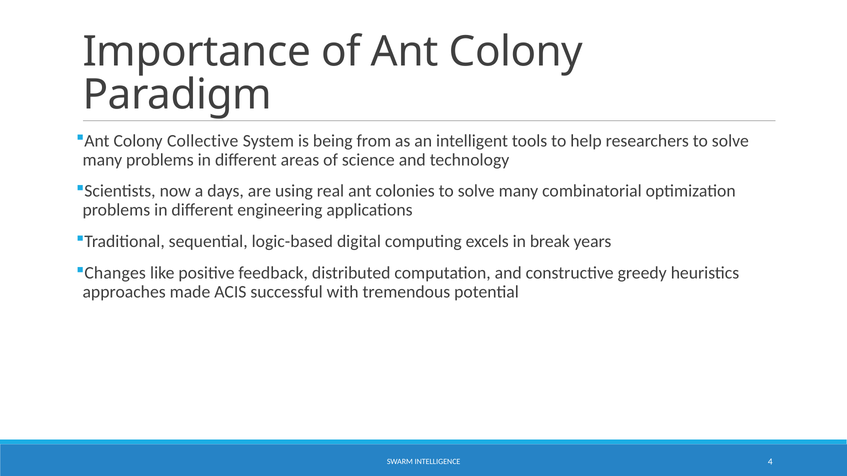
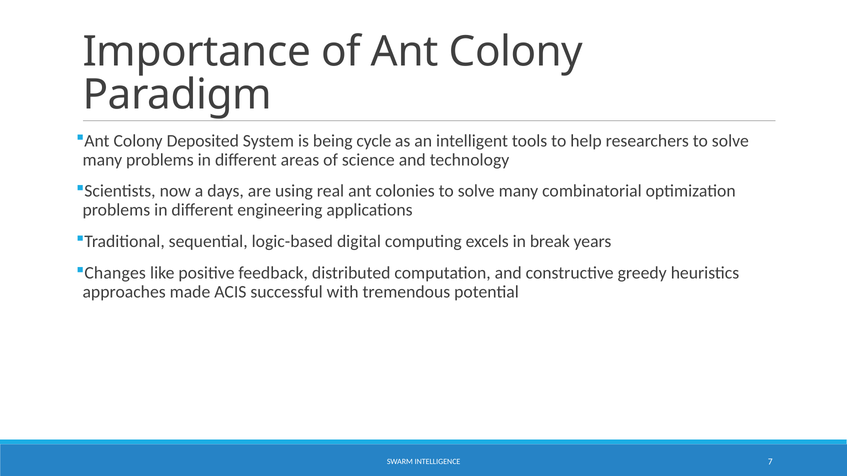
Collective: Collective -> Deposited
from: from -> cycle
4: 4 -> 7
